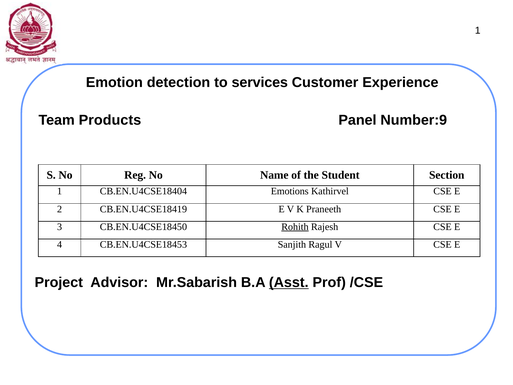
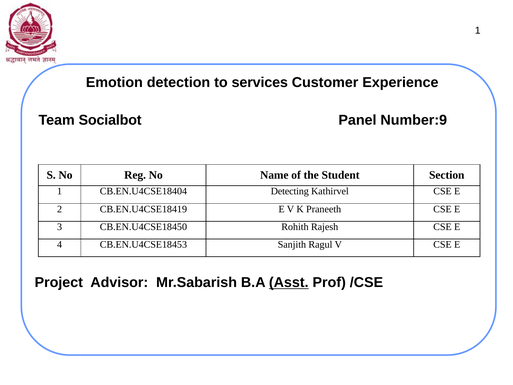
Products: Products -> Socialbot
Emotions: Emotions -> Detecting
Rohith underline: present -> none
